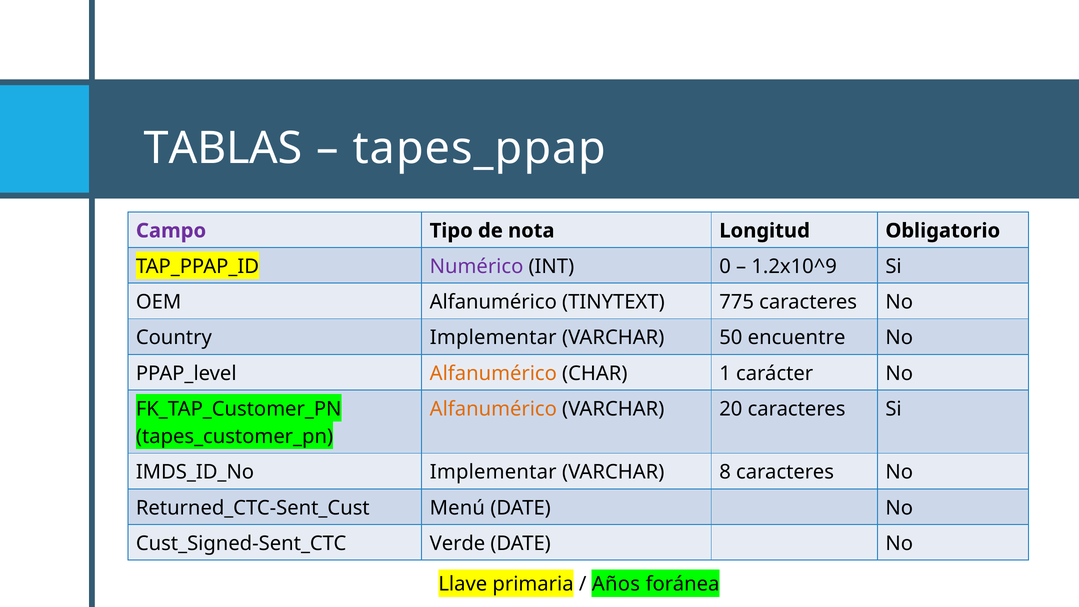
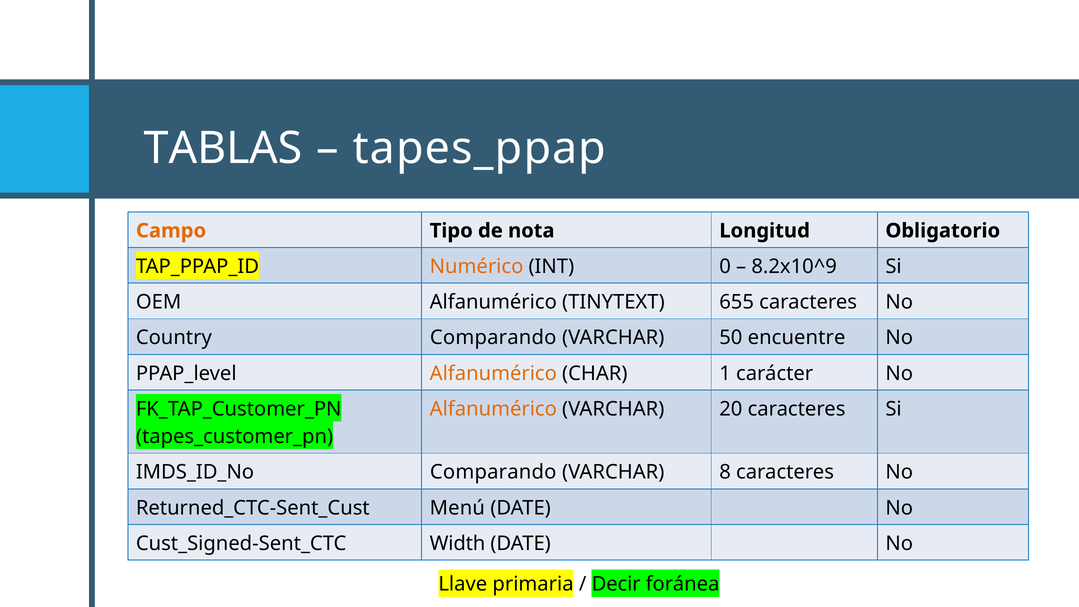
Campo colour: purple -> orange
Numérico colour: purple -> orange
1.2x10^9: 1.2x10^9 -> 8.2x10^9
775: 775 -> 655
Country Implementar: Implementar -> Comparando
Implementar at (493, 472): Implementar -> Comparando
Verde: Verde -> Width
Años: Años -> Decir
